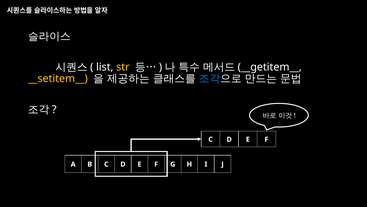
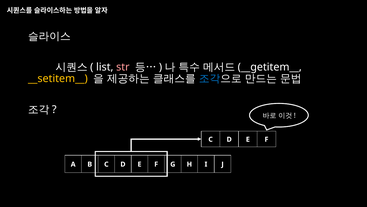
str colour: yellow -> pink
